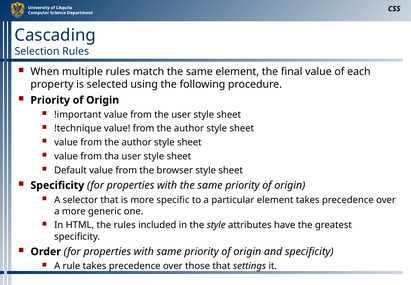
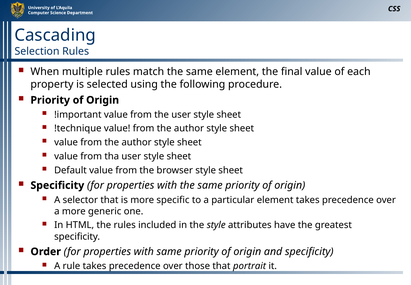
settings: settings -> portrait
